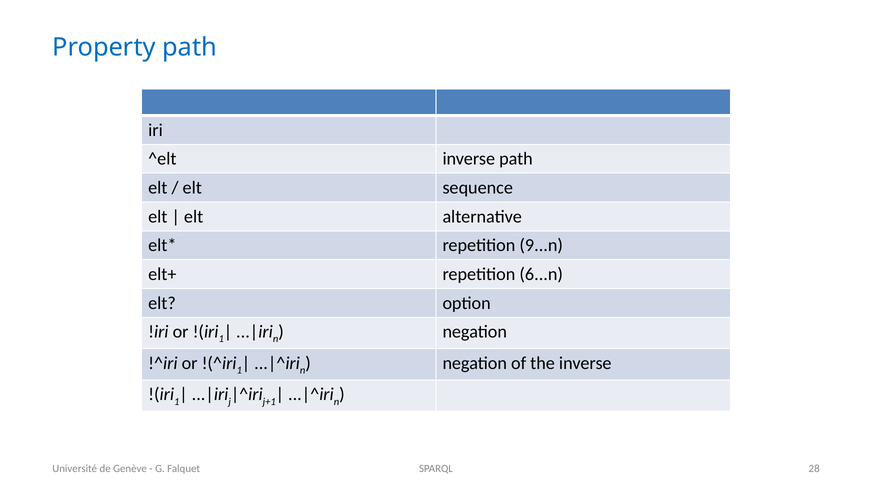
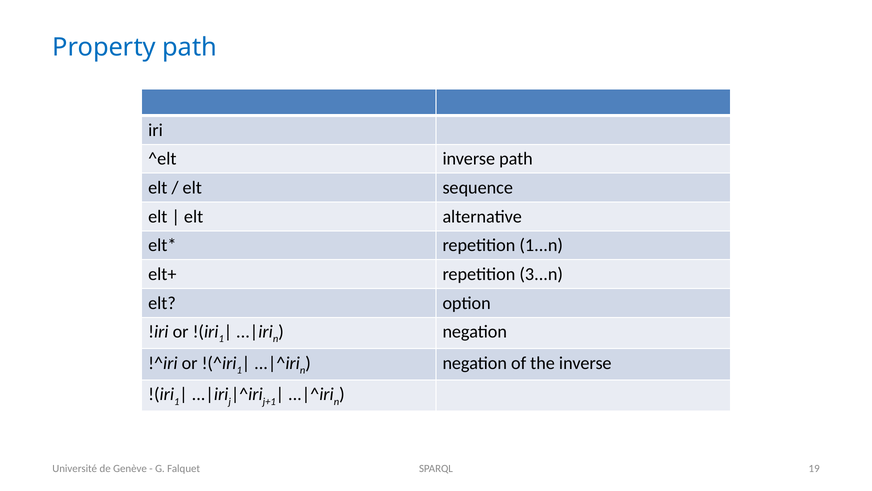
9...n: 9...n -> 1...n
6...n: 6...n -> 3...n
28: 28 -> 19
